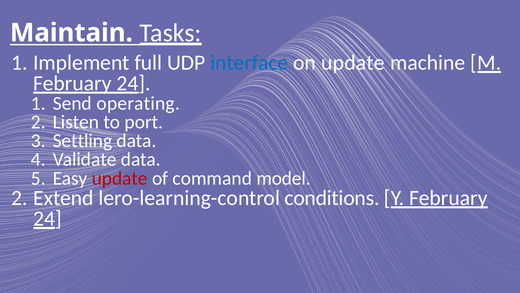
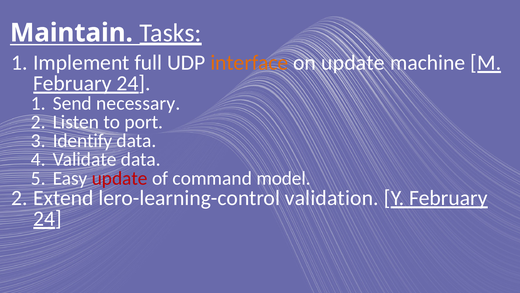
interface colour: blue -> orange
operating: operating -> necessary
Settling: Settling -> Identify
conditions: conditions -> validation
